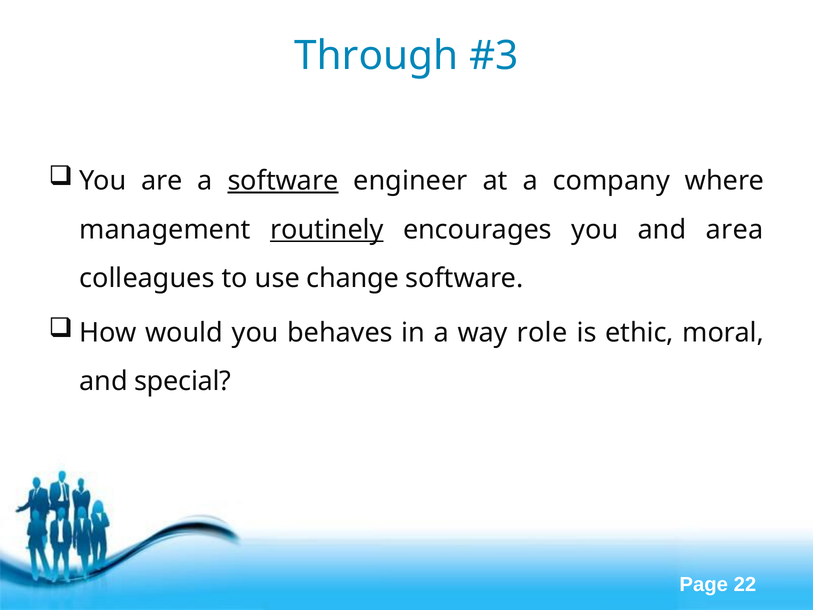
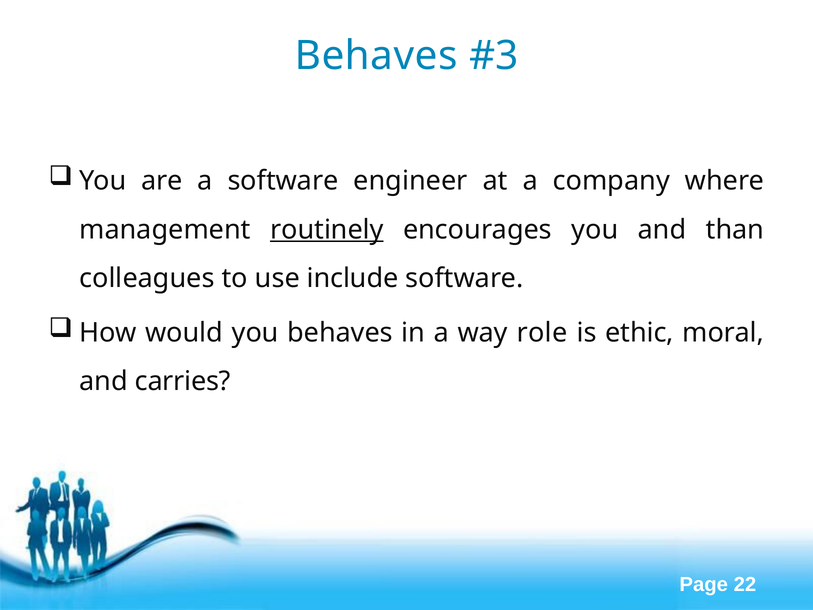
Through at (376, 56): Through -> Behaves
software at (283, 181) underline: present -> none
area: area -> than
change: change -> include
special: special -> carries
